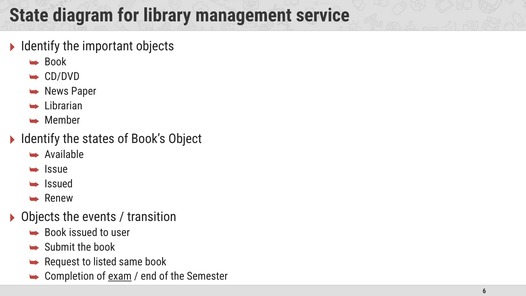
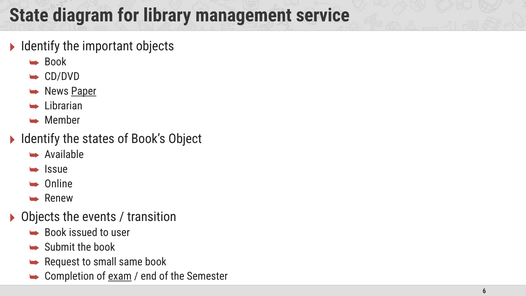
Paper underline: none -> present
Issued at (59, 184): Issued -> Online
listed: listed -> small
